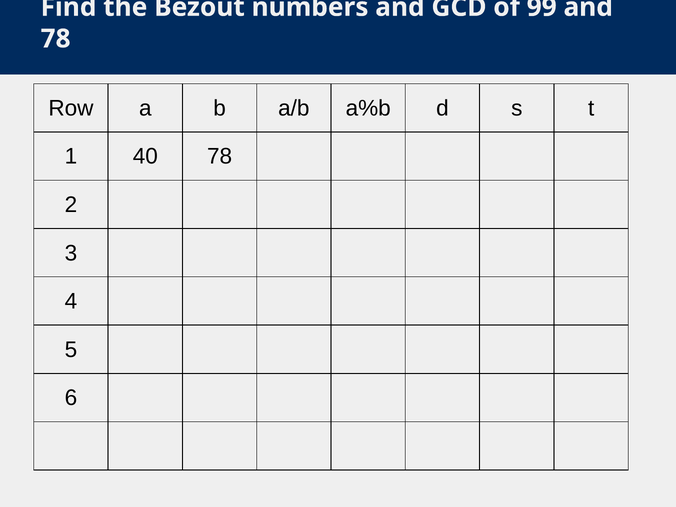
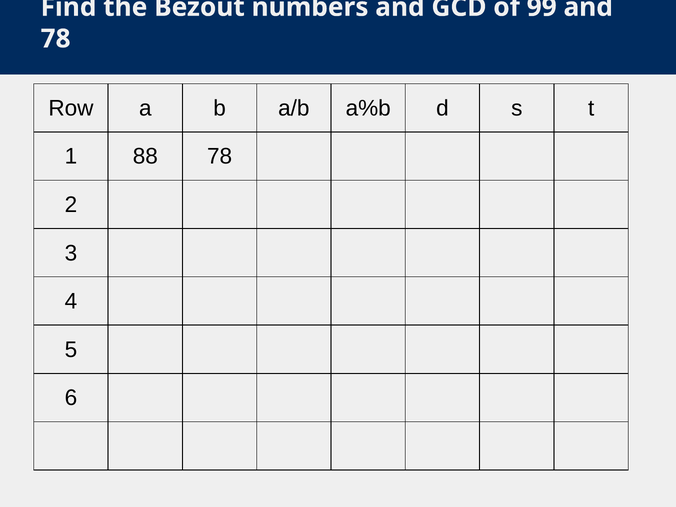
40: 40 -> 88
